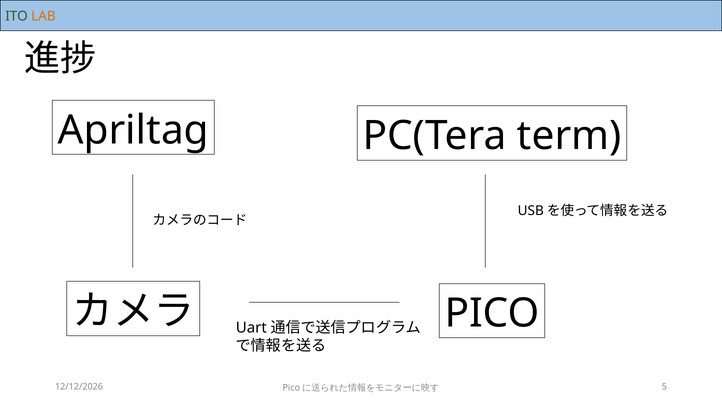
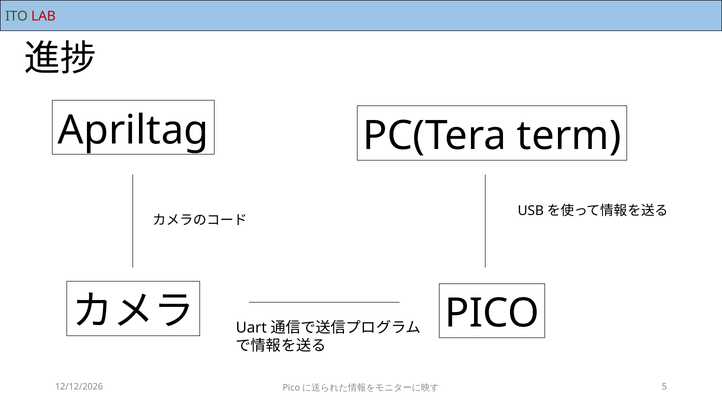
LAB colour: orange -> red
